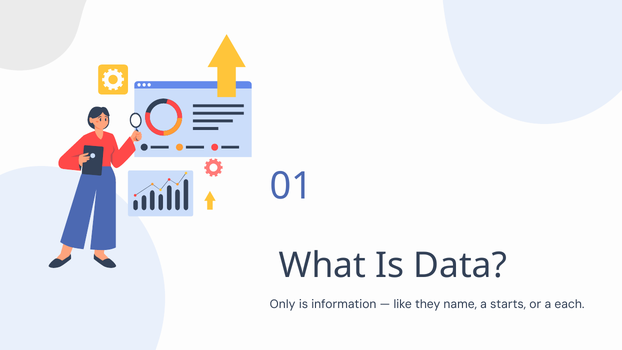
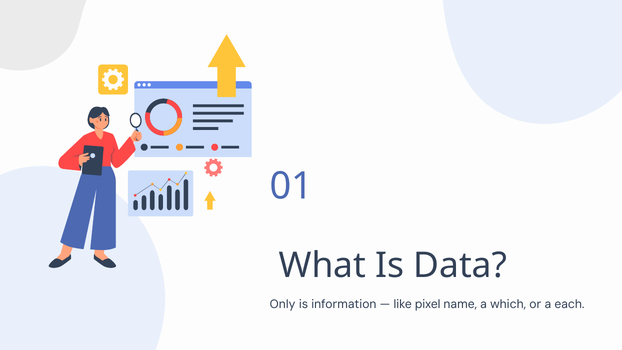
they: they -> pixel
starts: starts -> which
